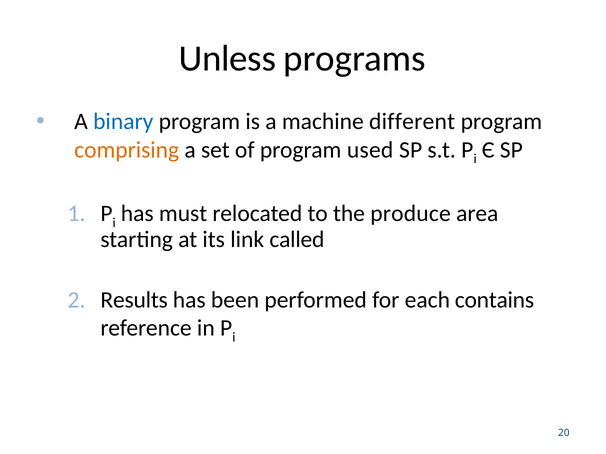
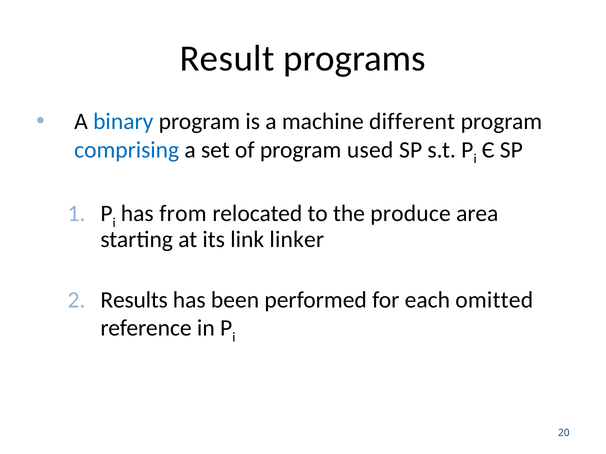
Unless: Unless -> Result
comprising colour: orange -> blue
must: must -> from
called: called -> linker
contains: contains -> omitted
